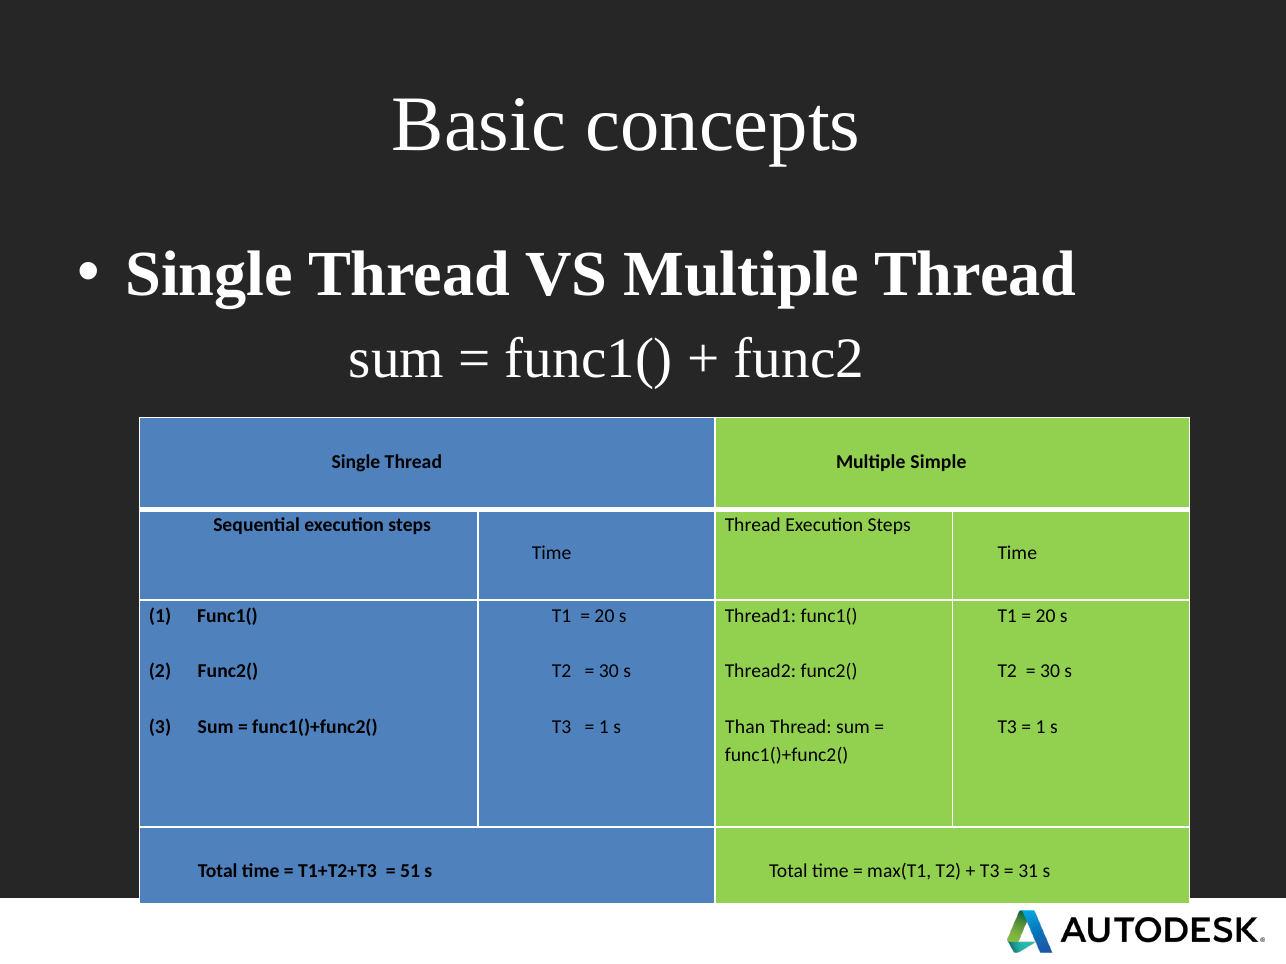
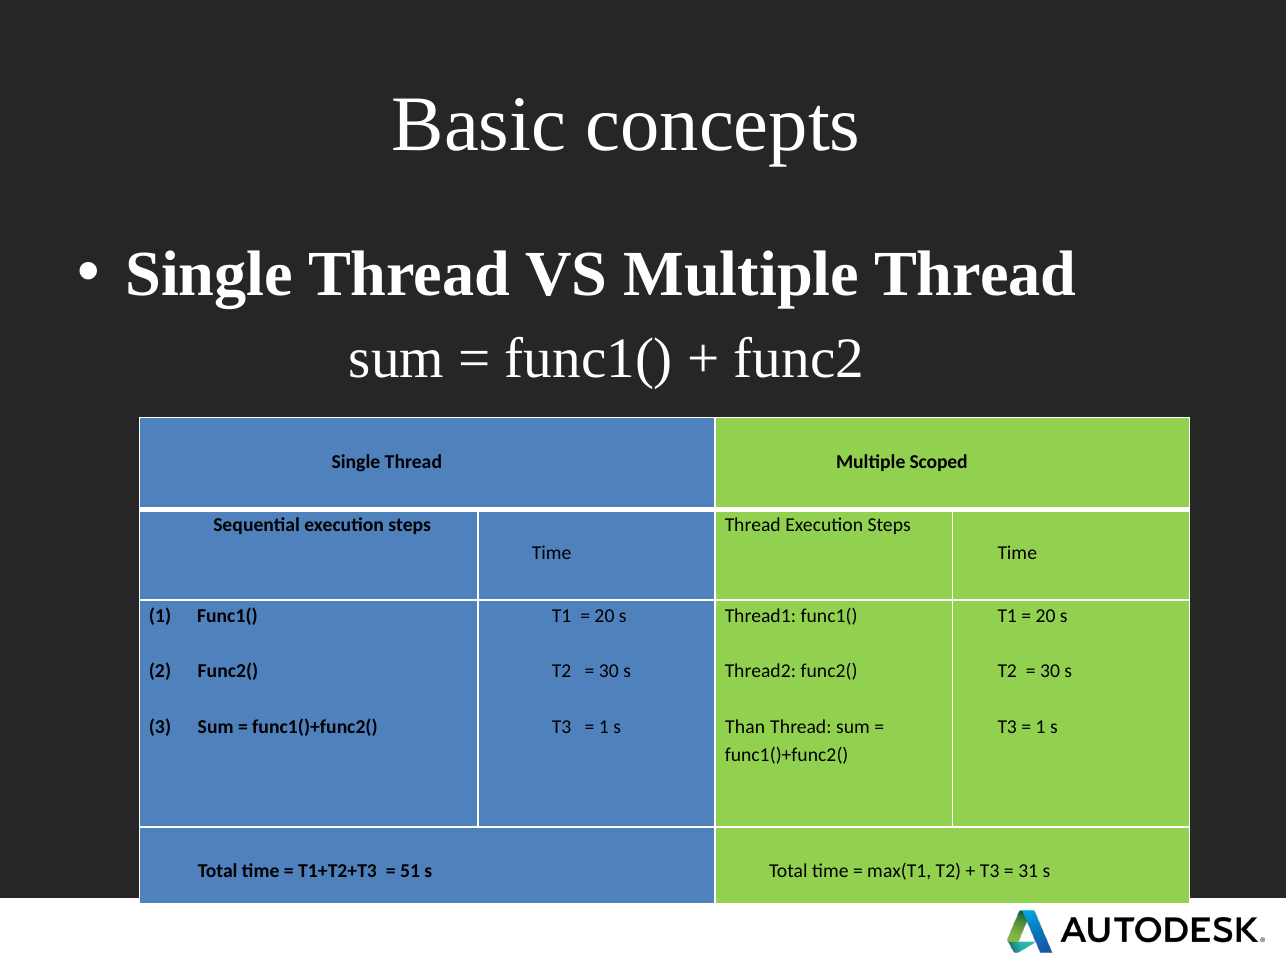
Simple: Simple -> Scoped
